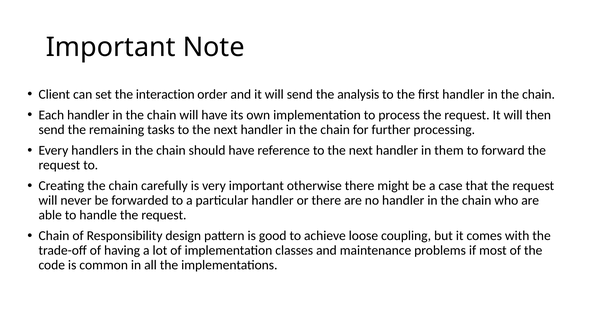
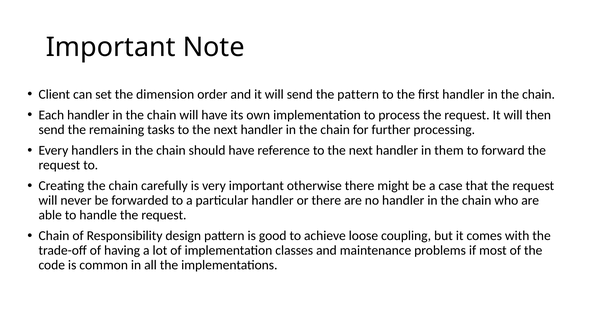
interaction: interaction -> dimension
the analysis: analysis -> pattern
